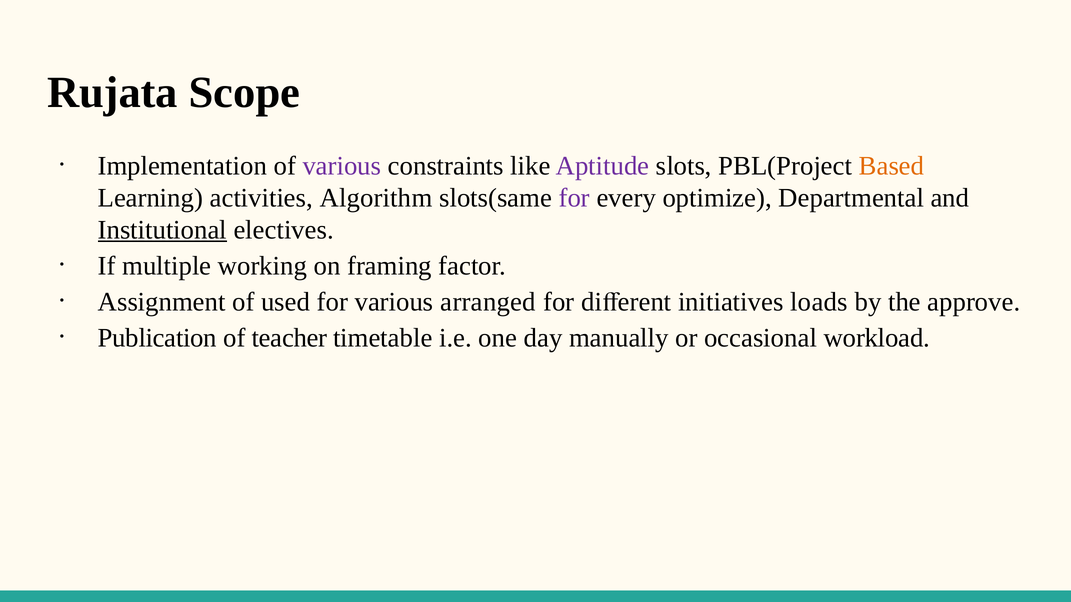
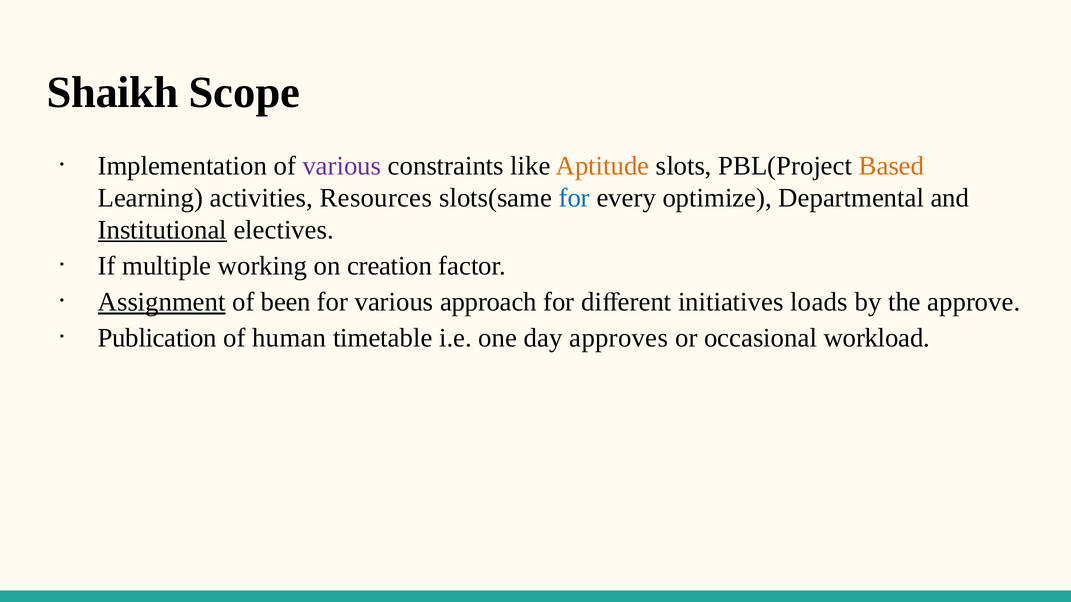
Rujata: Rujata -> Shaikh
Aptitude colour: purple -> orange
Algorithm: Algorithm -> Resources
for at (574, 198) colour: purple -> blue
framing: framing -> creation
Assignment underline: none -> present
used: used -> been
arranged: arranged -> approach
teacher: teacher -> human
manually: manually -> approves
